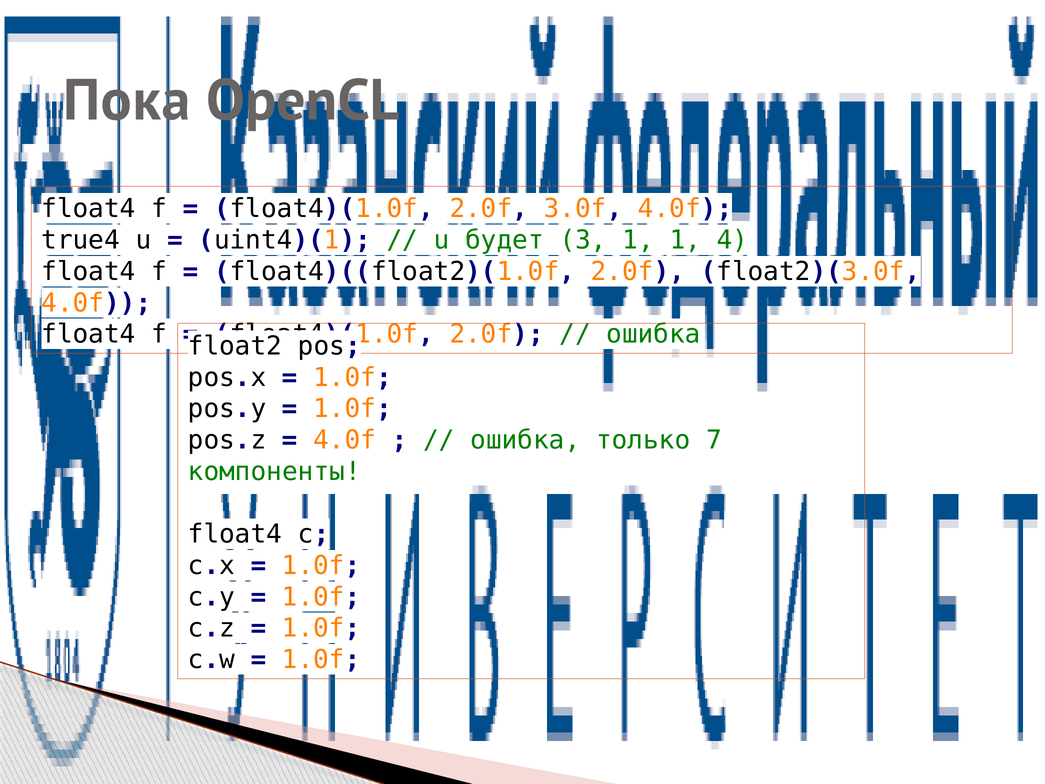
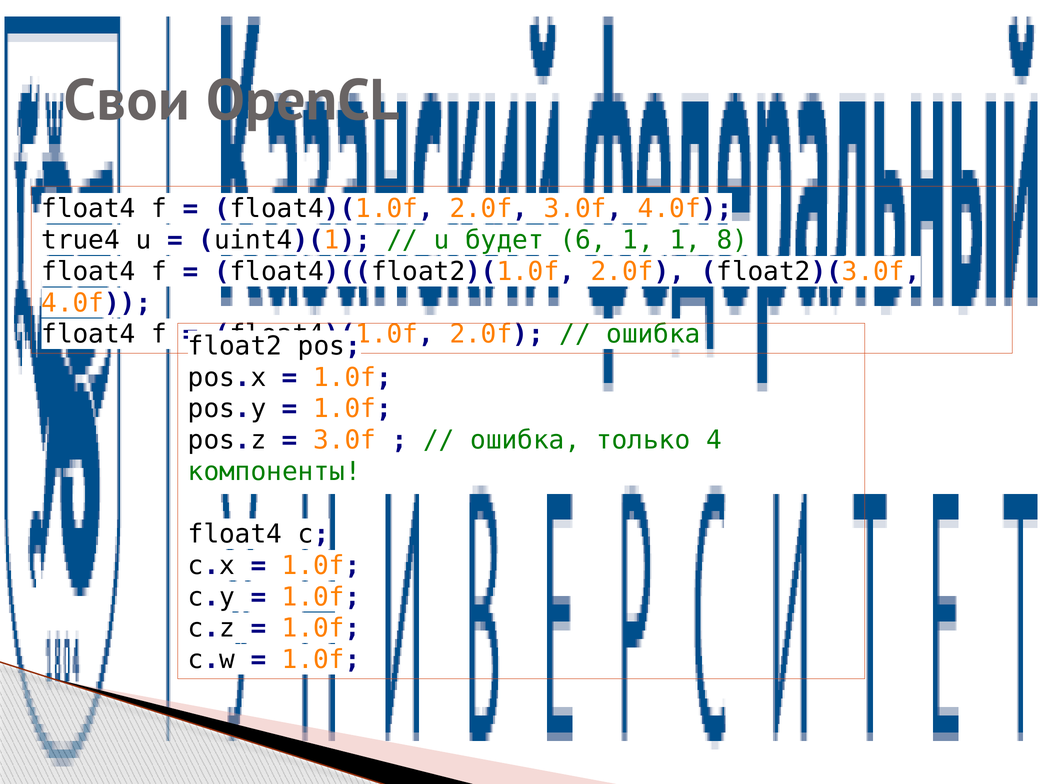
Пока: Пока -> Свои
3: 3 -> 6
4: 4 -> 8
4.0f at (345, 440): 4.0f -> 3.0f
7: 7 -> 4
